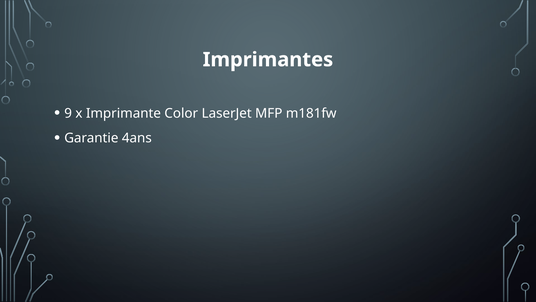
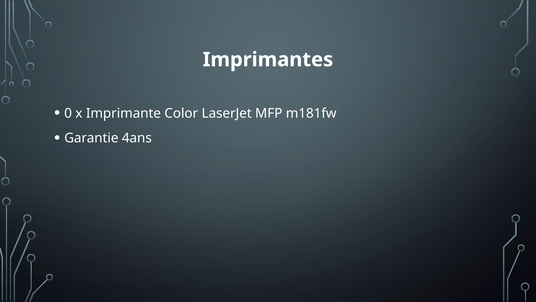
9: 9 -> 0
